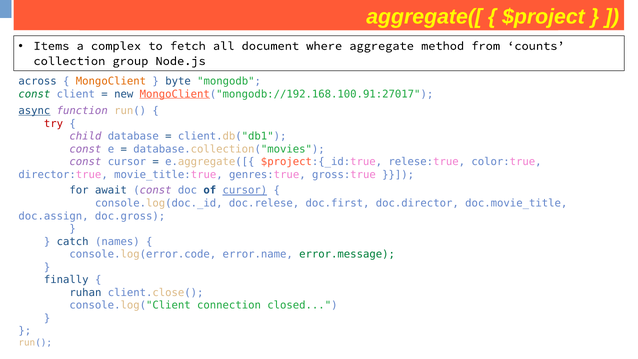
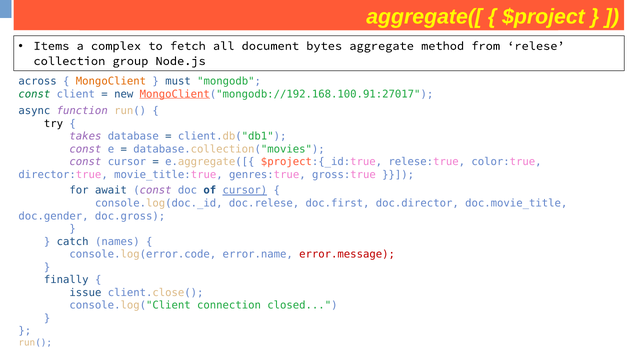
where: where -> bytes
counts: counts -> relese
byte: byte -> must
async underline: present -> none
try colour: red -> black
child: child -> takes
doc.assign: doc.assign -> doc.gender
error.message colour: green -> red
ruhan: ruhan -> issue
